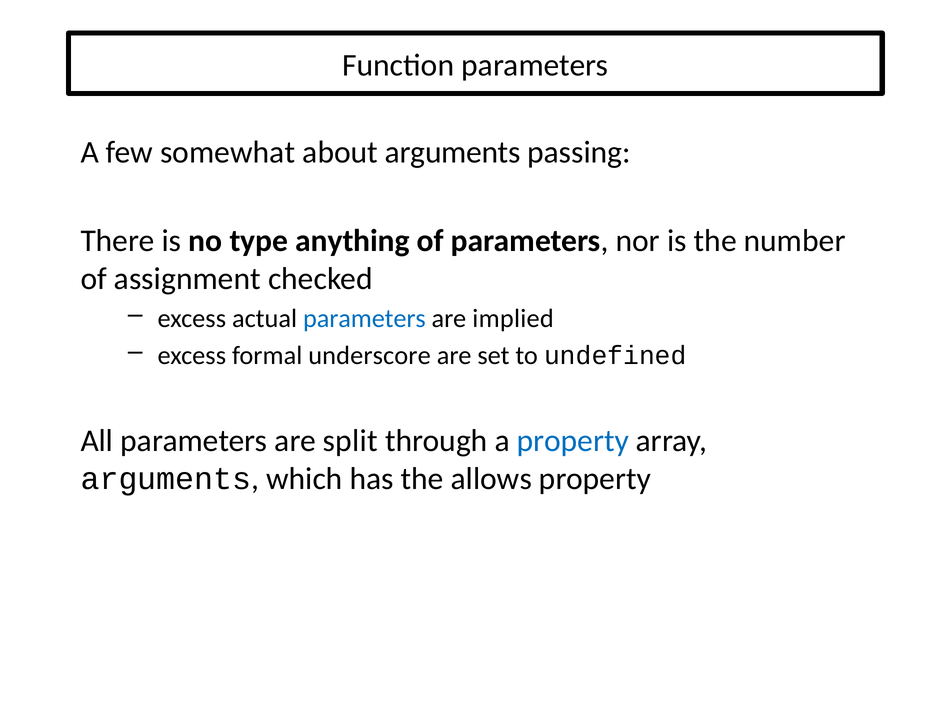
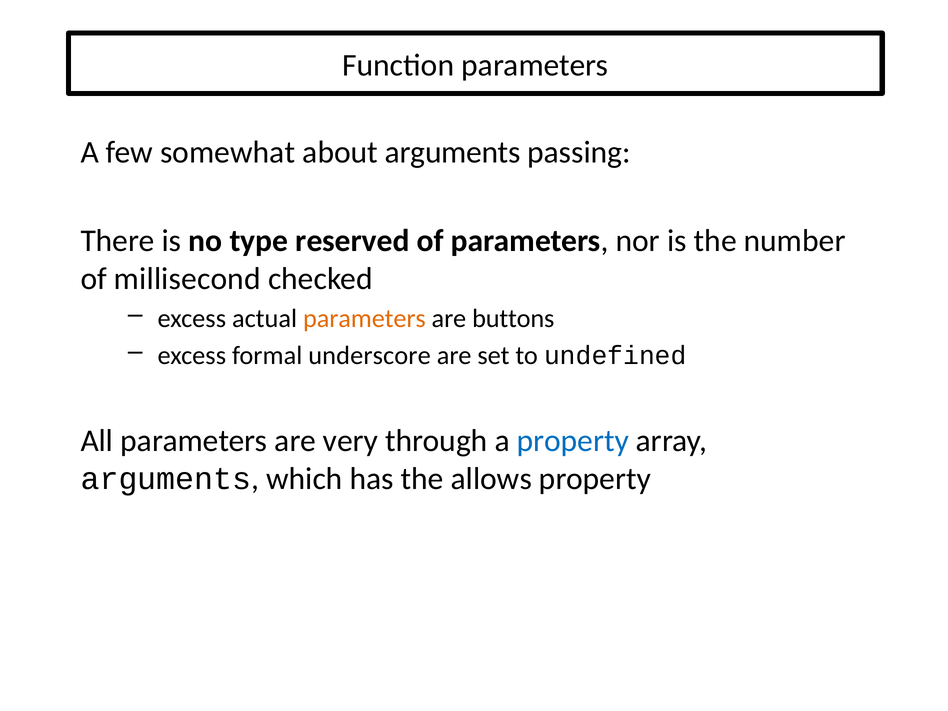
anything: anything -> reserved
assignment: assignment -> millisecond
parameters at (364, 318) colour: blue -> orange
implied: implied -> buttons
split: split -> very
